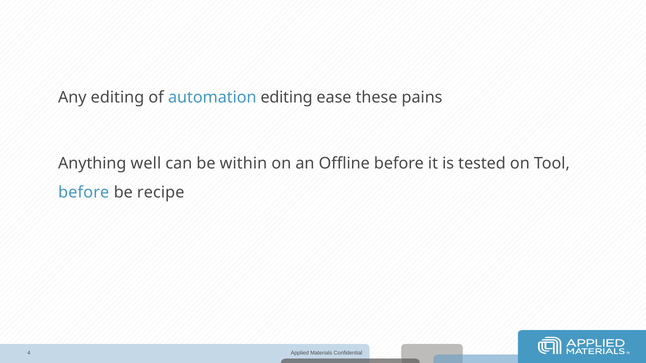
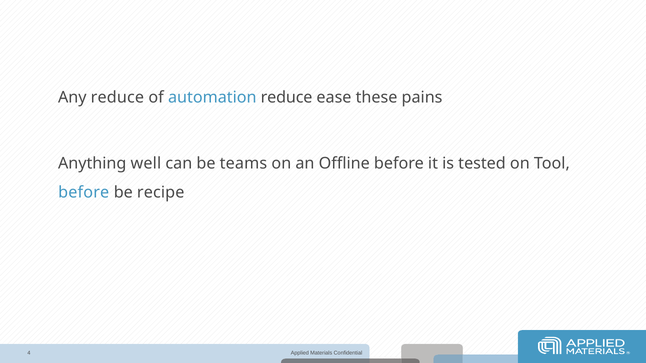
Any editing: editing -> reduce
automation editing: editing -> reduce
within: within -> teams
